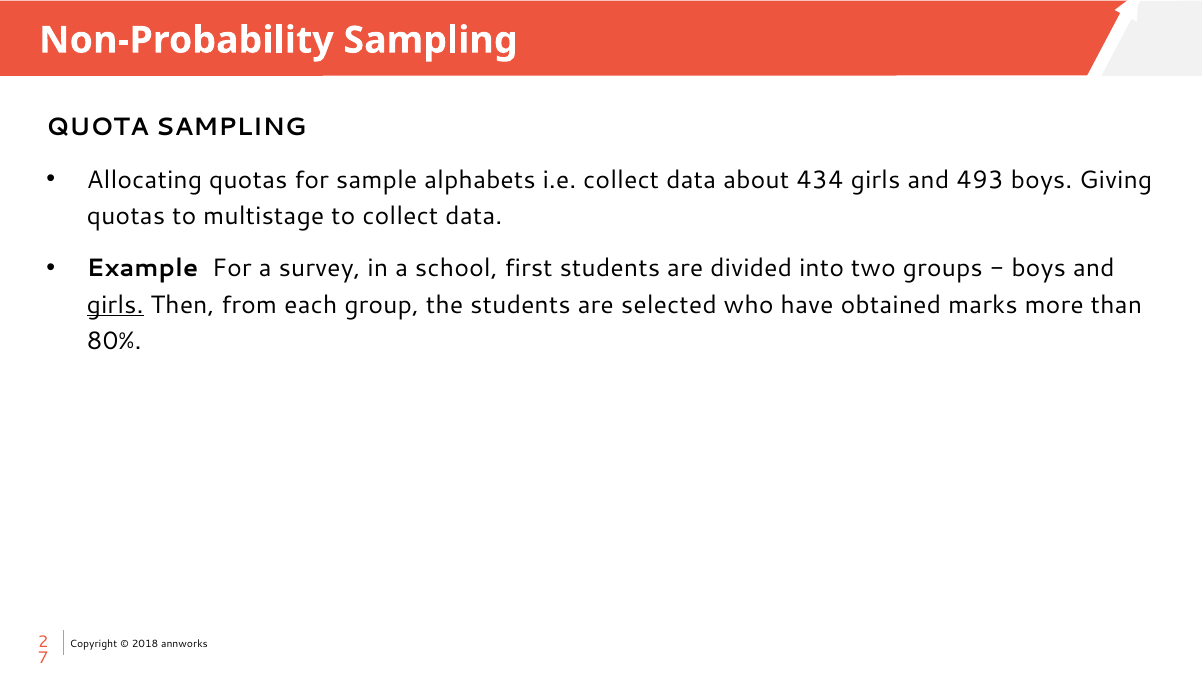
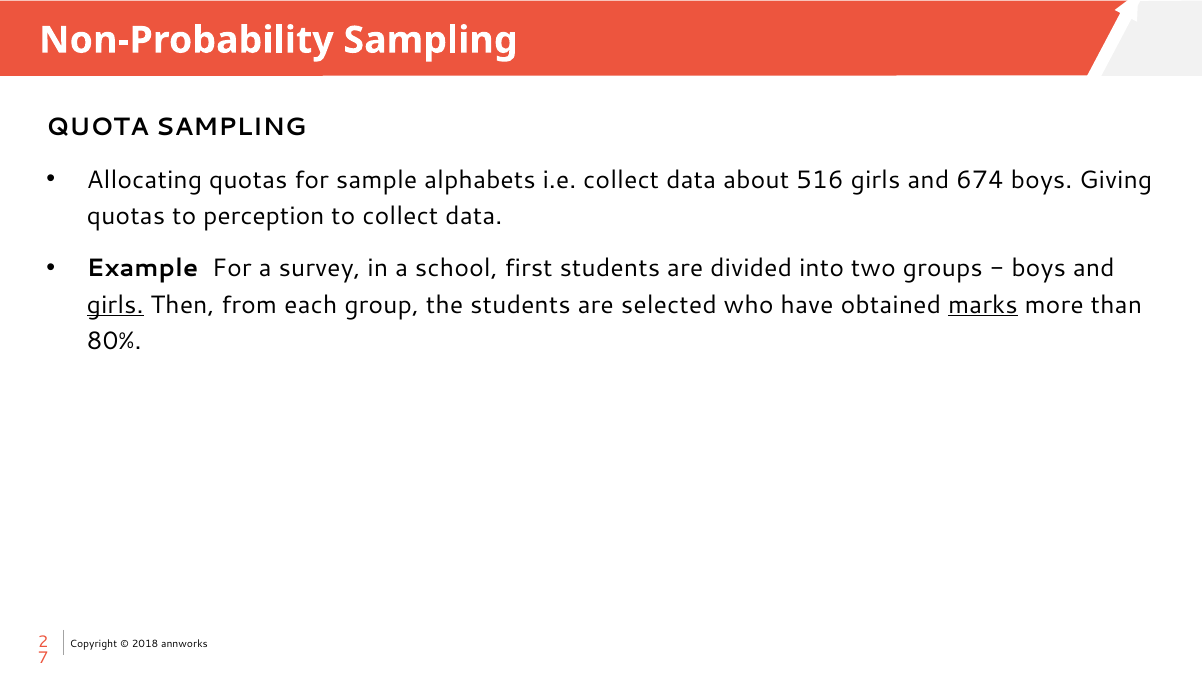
434: 434 -> 516
493: 493 -> 674
multistage: multistage -> perception
marks underline: none -> present
